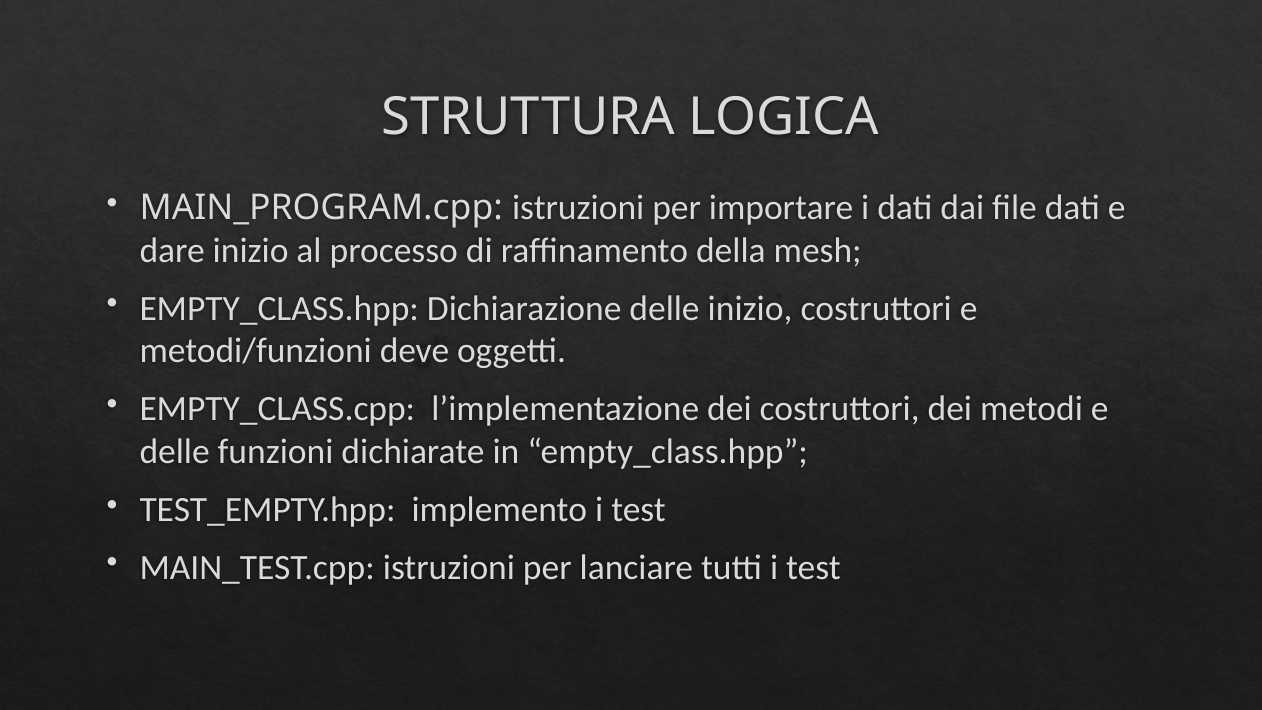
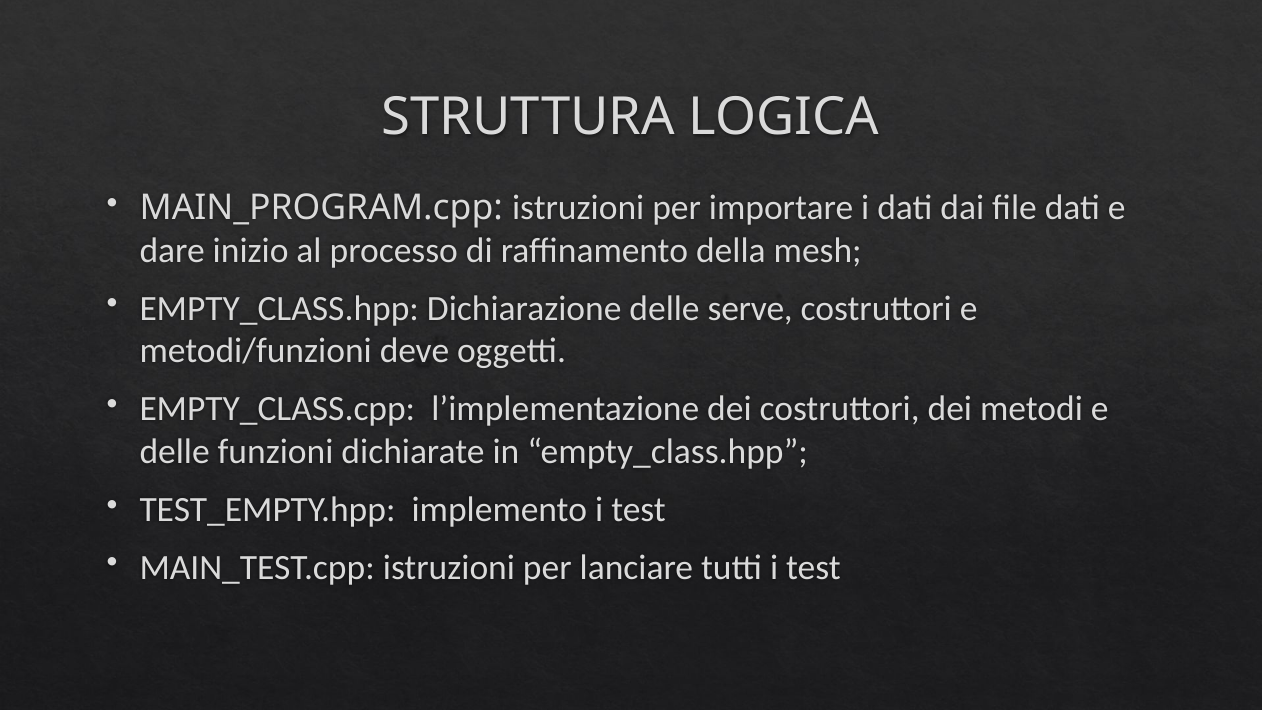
delle inizio: inizio -> serve
